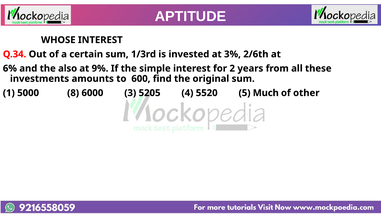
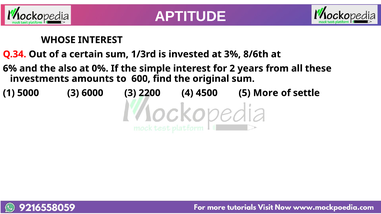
2/6th: 2/6th -> 8/6th
9%: 9% -> 0%
5000 8: 8 -> 3
5205: 5205 -> 2200
5520: 5520 -> 4500
Much: Much -> More
other: other -> settle
